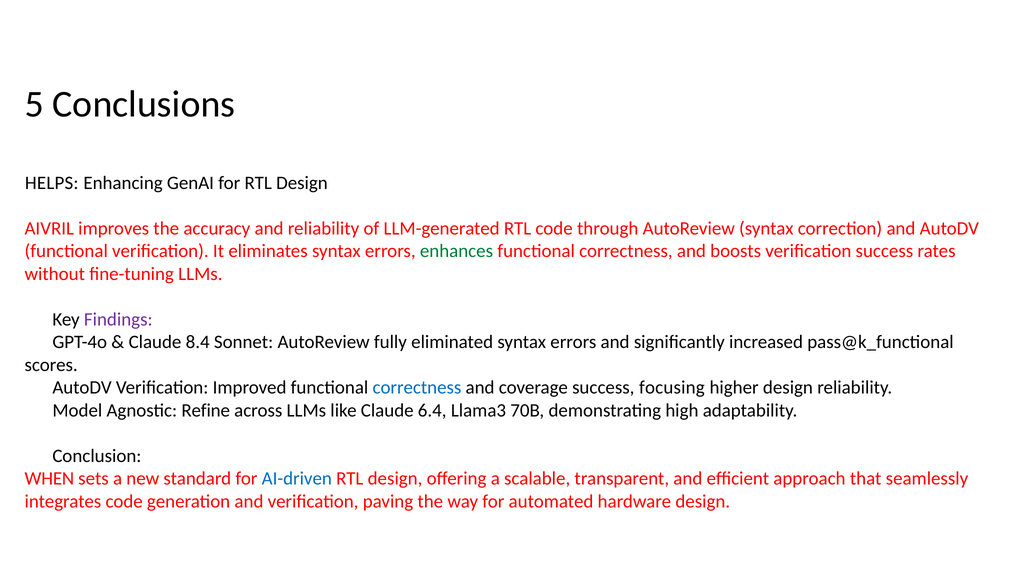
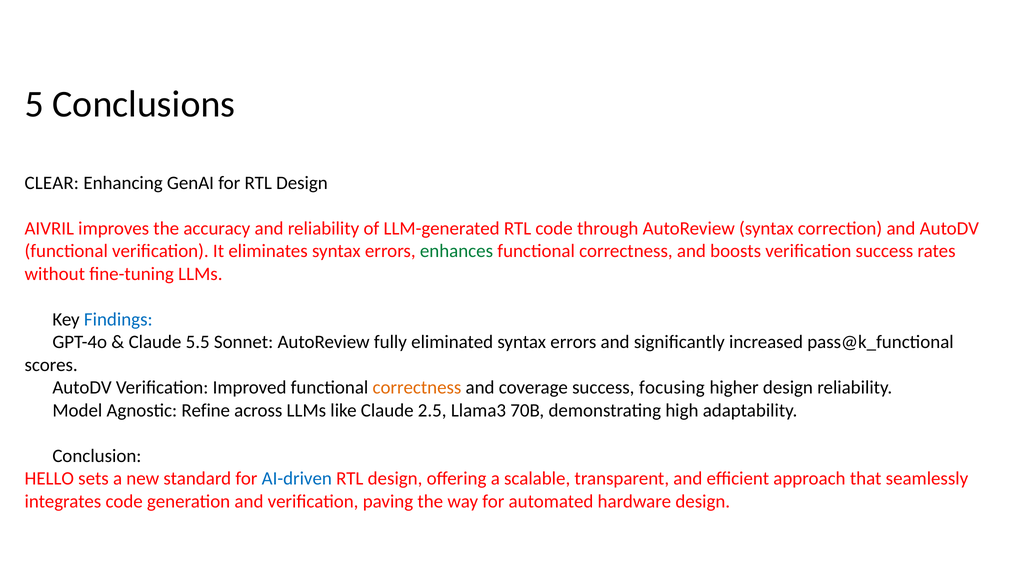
HELPS: HELPS -> CLEAR
Findings colour: purple -> blue
8.4: 8.4 -> 5.5
correctness at (417, 387) colour: blue -> orange
6.4: 6.4 -> 2.5
WHEN: WHEN -> HELLO
